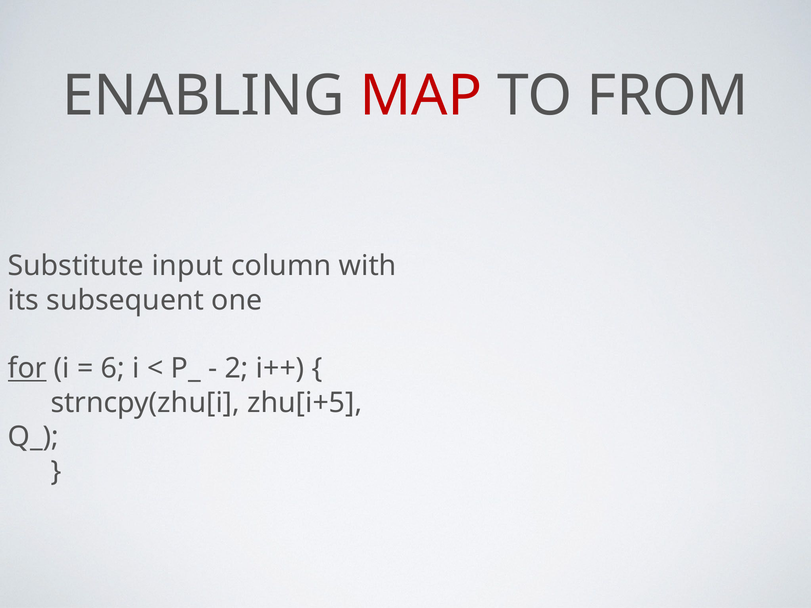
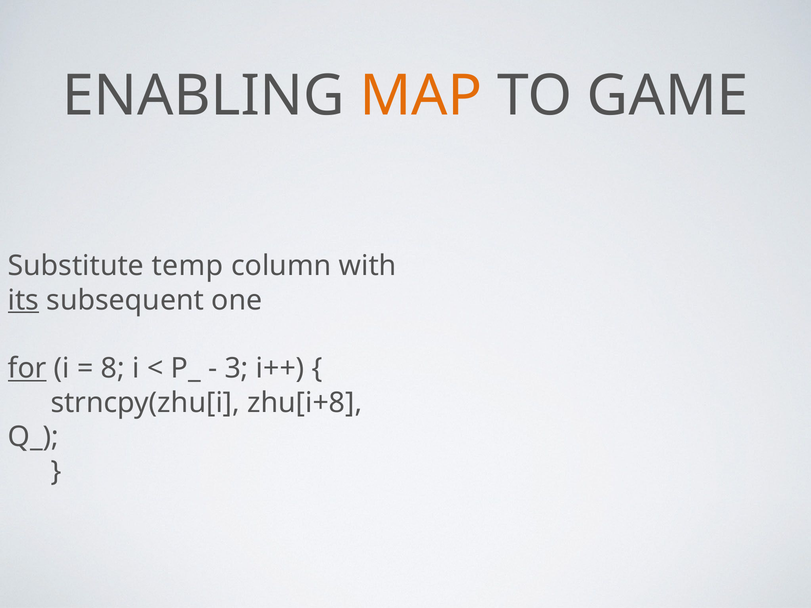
MAP colour: red -> orange
FROM: FROM -> GAME
input: input -> temp
its underline: none -> present
6: 6 -> 8
2: 2 -> 3
zhu[i+5: zhu[i+5 -> zhu[i+8
